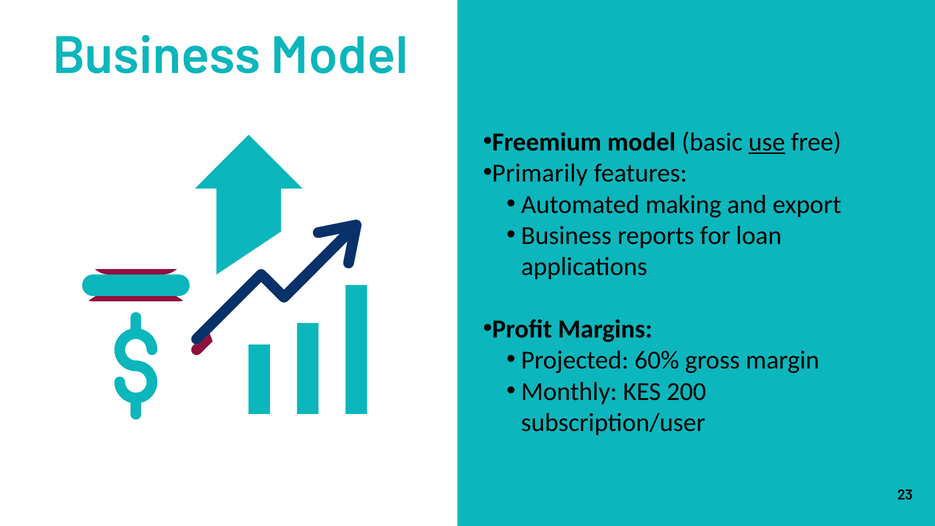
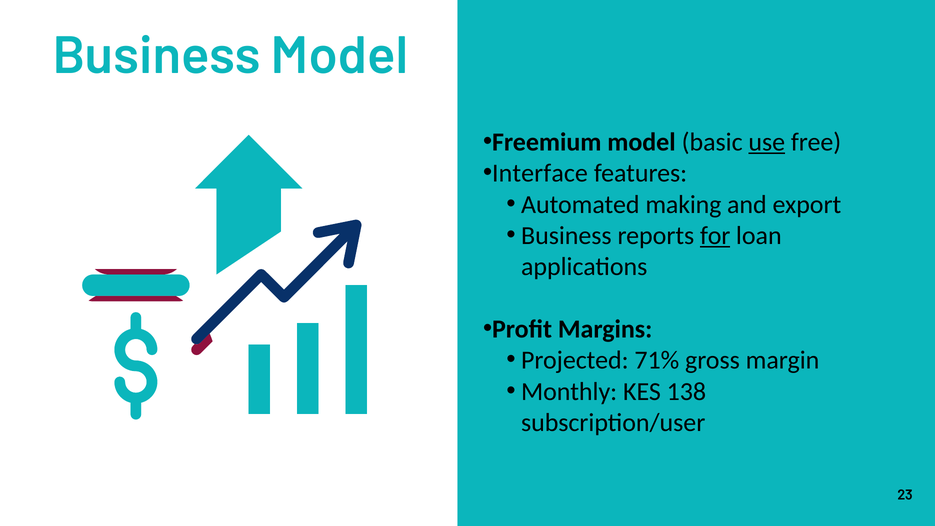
Primarily: Primarily -> Interface
for underline: none -> present
60%: 60% -> 71%
200: 200 -> 138
